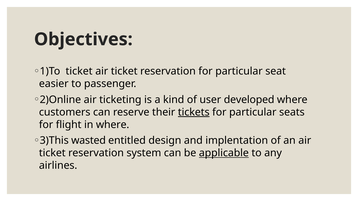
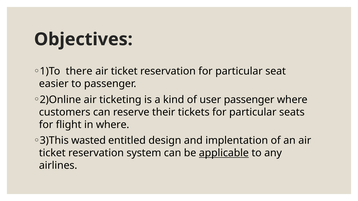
1)To ticket: ticket -> there
user developed: developed -> passenger
tickets underline: present -> none
